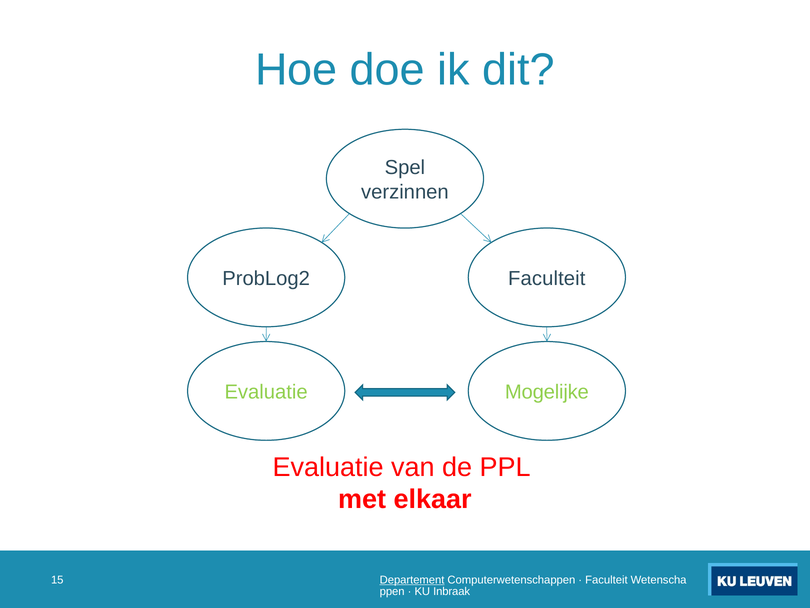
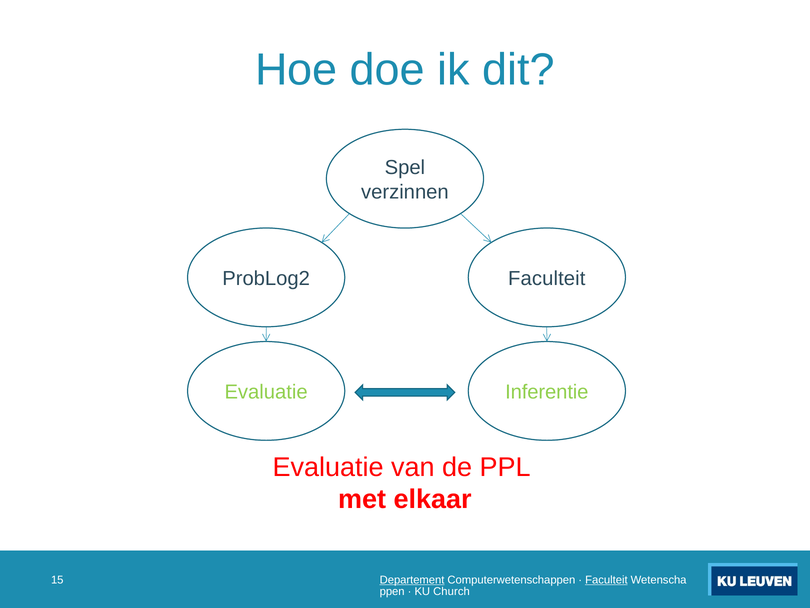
Mogelijke: Mogelijke -> Inferentie
Faculteit at (606, 580) underline: none -> present
Inbraak: Inbraak -> Church
